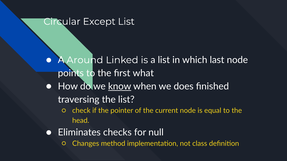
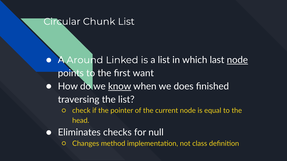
Except: Except -> Chunk
node at (237, 60) underline: none -> present
what: what -> want
